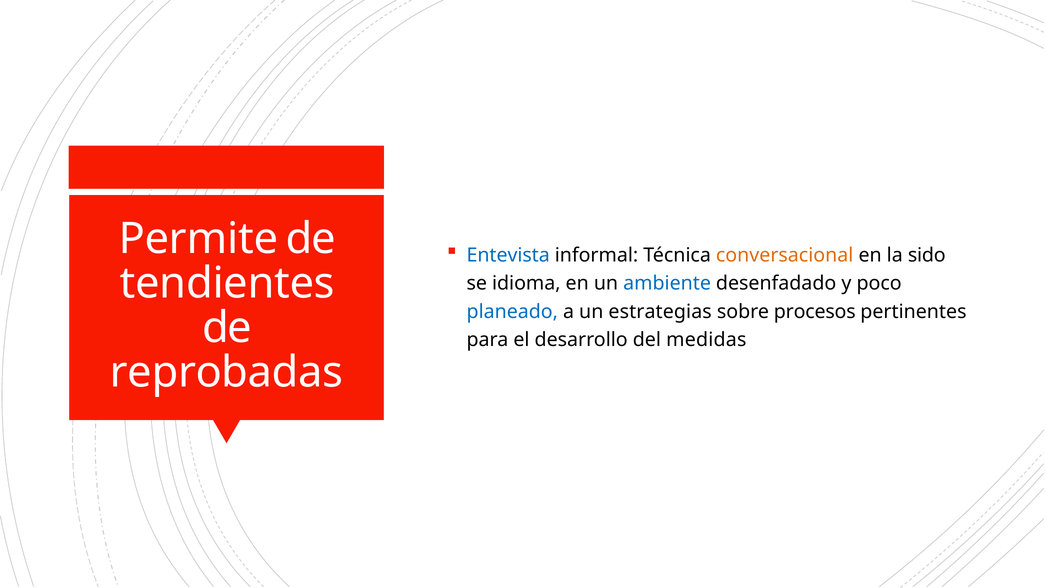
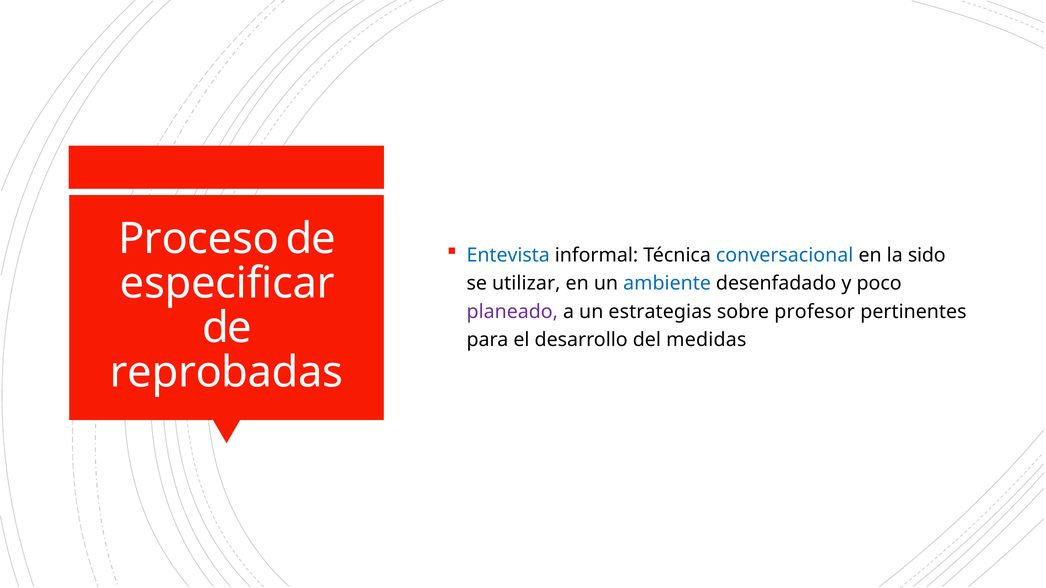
Permite: Permite -> Proceso
conversacional colour: orange -> blue
tendientes: tendientes -> especificar
idioma: idioma -> utilizar
planeado colour: blue -> purple
procesos: procesos -> profesor
